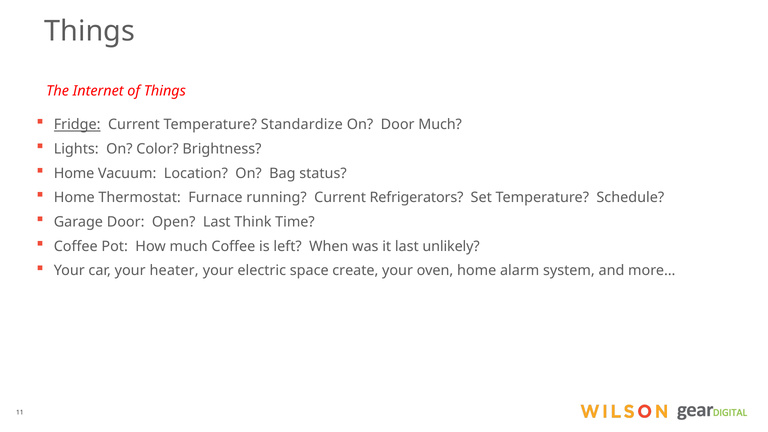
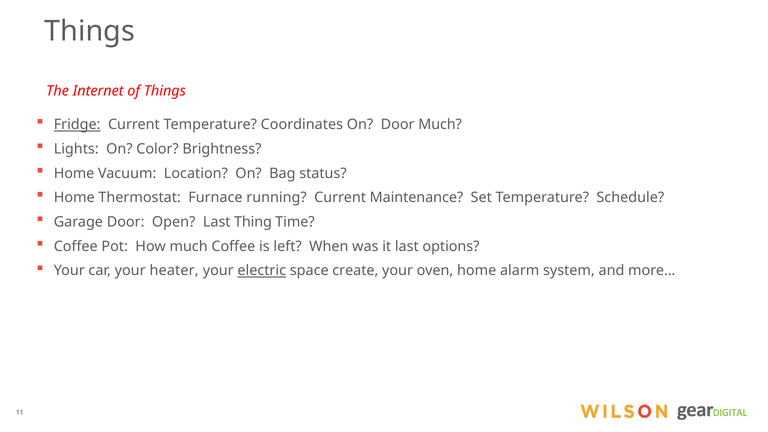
Standardize: Standardize -> Coordinates
Refrigerators: Refrigerators -> Maintenance
Think: Think -> Thing
unlikely: unlikely -> options
electric underline: none -> present
